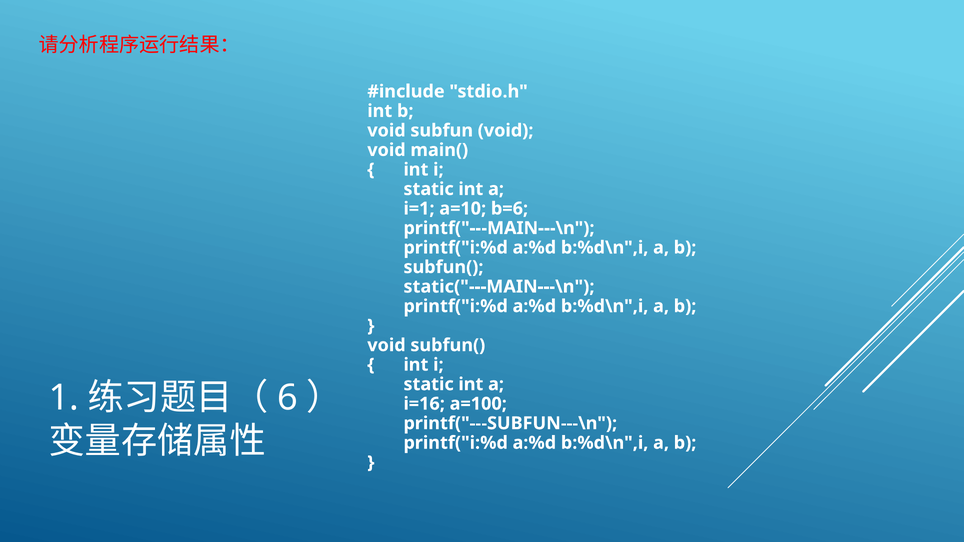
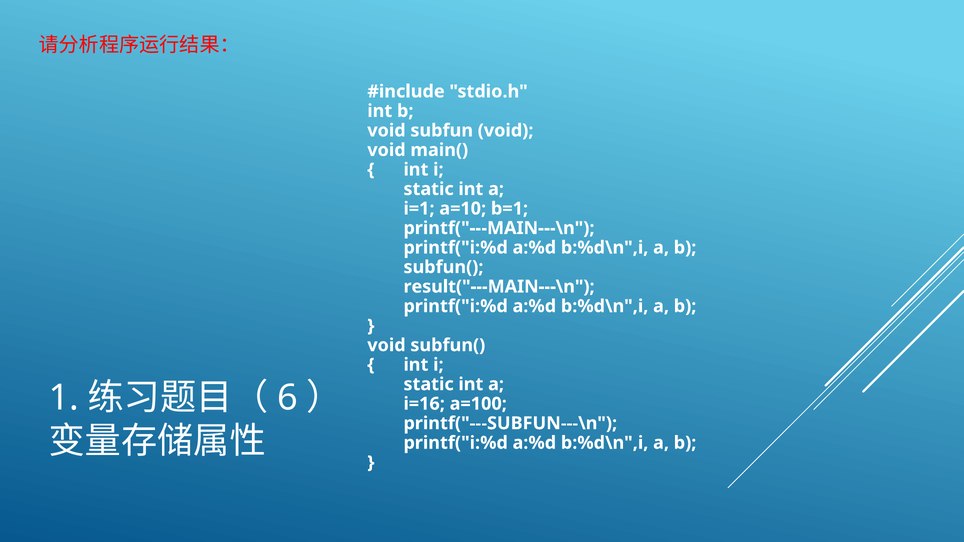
b=6: b=6 -> b=1
static("---MAIN---\n: static("---MAIN---\n -> result("---MAIN---\n
